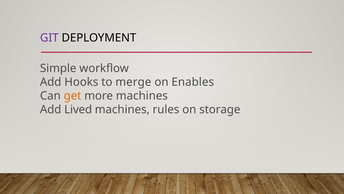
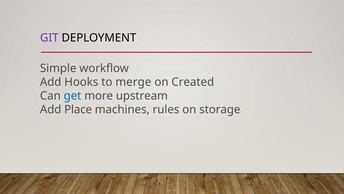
Enables: Enables -> Created
get colour: orange -> blue
more machines: machines -> upstream
Lived: Lived -> Place
